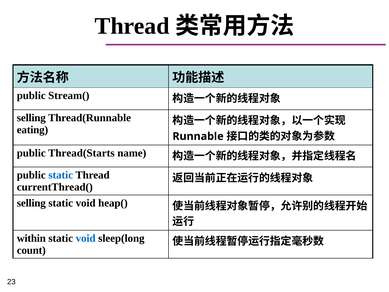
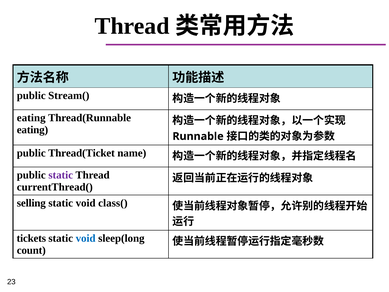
selling at (31, 118): selling -> eating
Thread(Starts: Thread(Starts -> Thread(Ticket
static at (61, 175) colour: blue -> purple
heap(: heap( -> class(
within: within -> tickets
